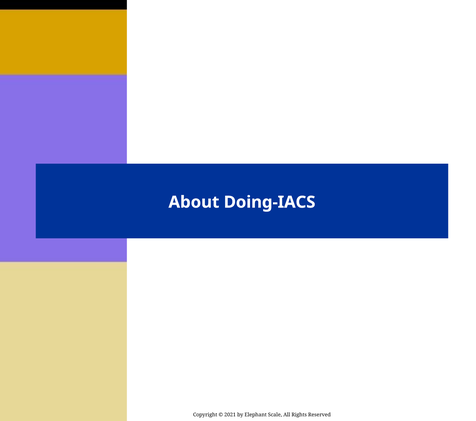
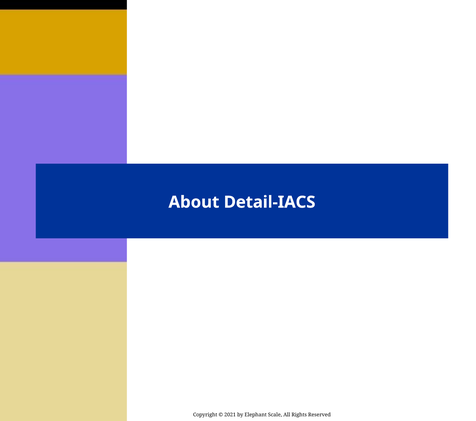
Doing-IACS: Doing-IACS -> Detail-IACS
